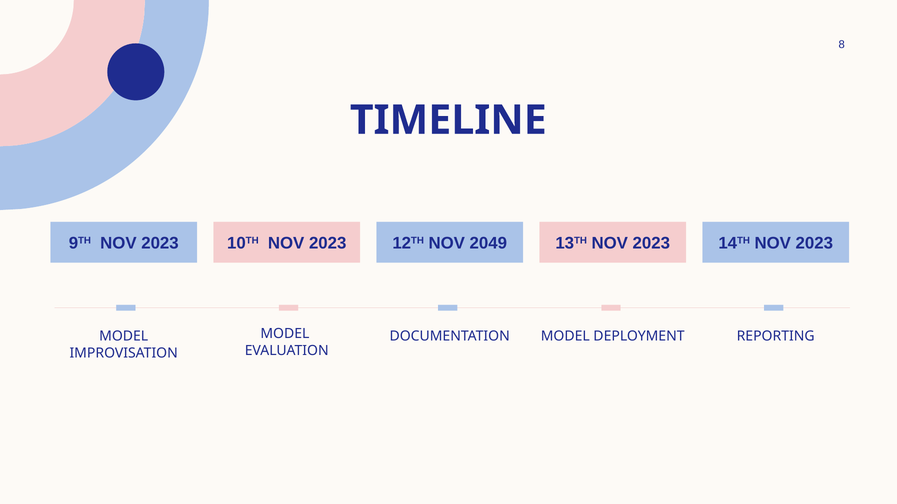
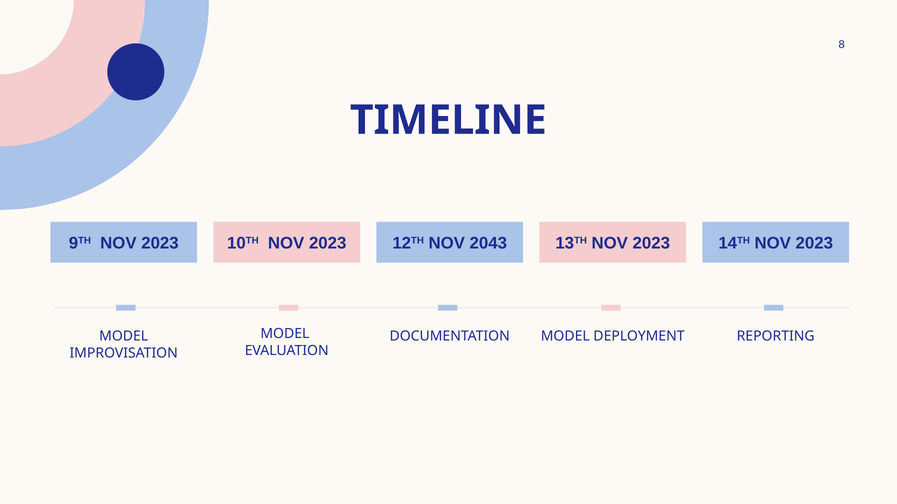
2049: 2049 -> 2043
